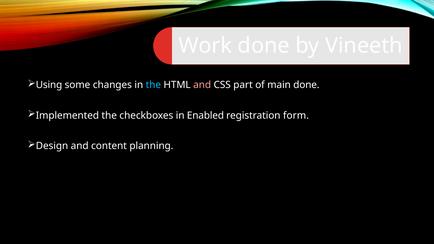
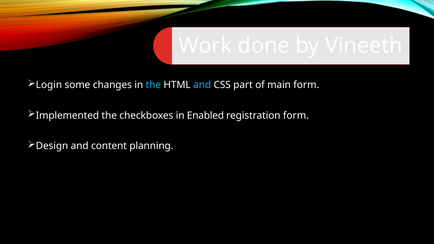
Using: Using -> Login
and at (202, 85) colour: pink -> light blue
main done: done -> form
